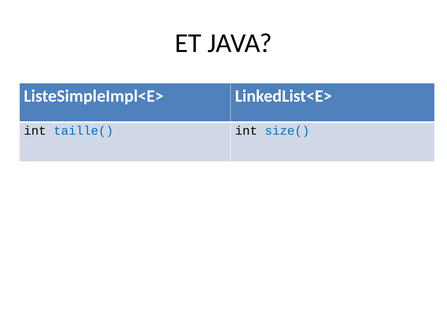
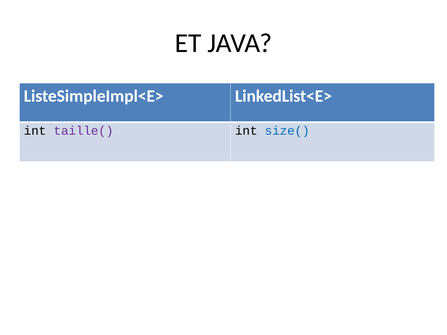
taille( colour: blue -> purple
